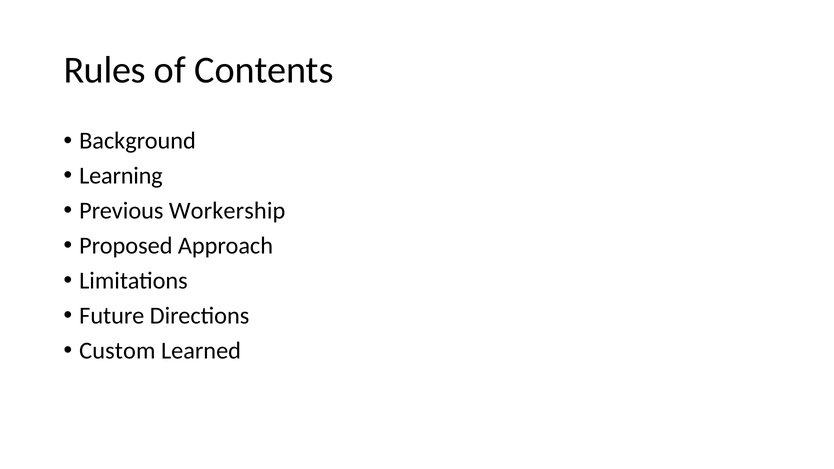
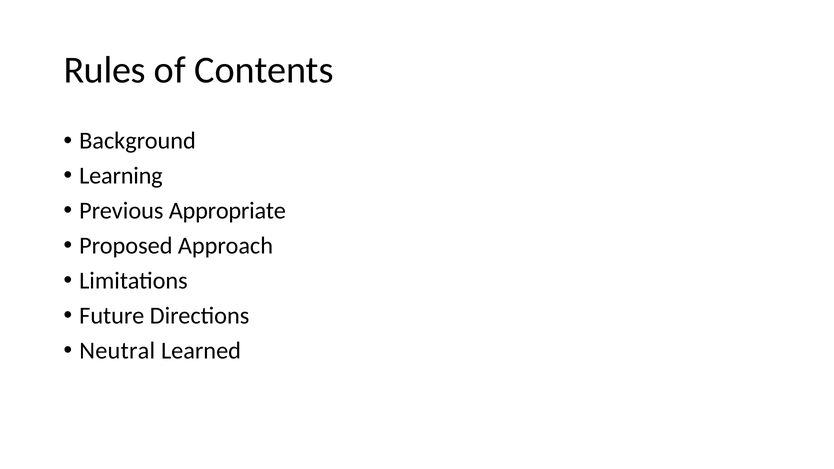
Workership: Workership -> Appropriate
Custom: Custom -> Neutral
